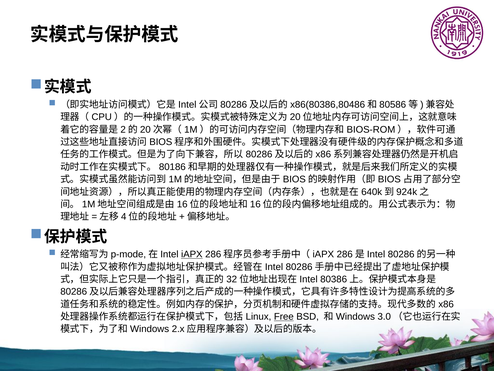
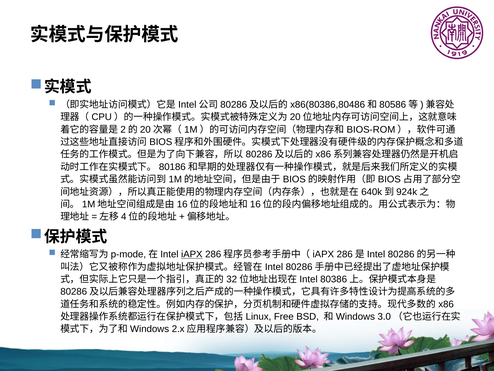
Free underline: present -> none
